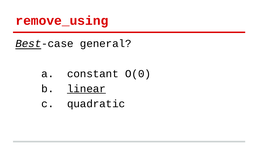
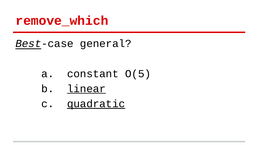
remove_using: remove_using -> remove_which
O(0: O(0 -> O(5
quadratic underline: none -> present
